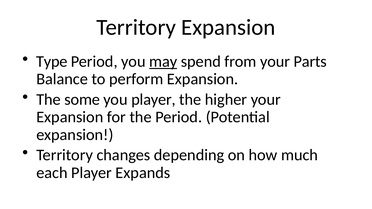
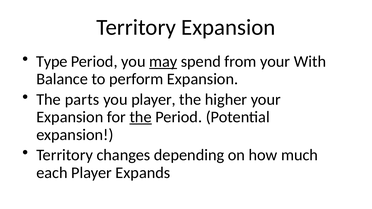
Parts: Parts -> With
some: some -> parts
the at (141, 117) underline: none -> present
